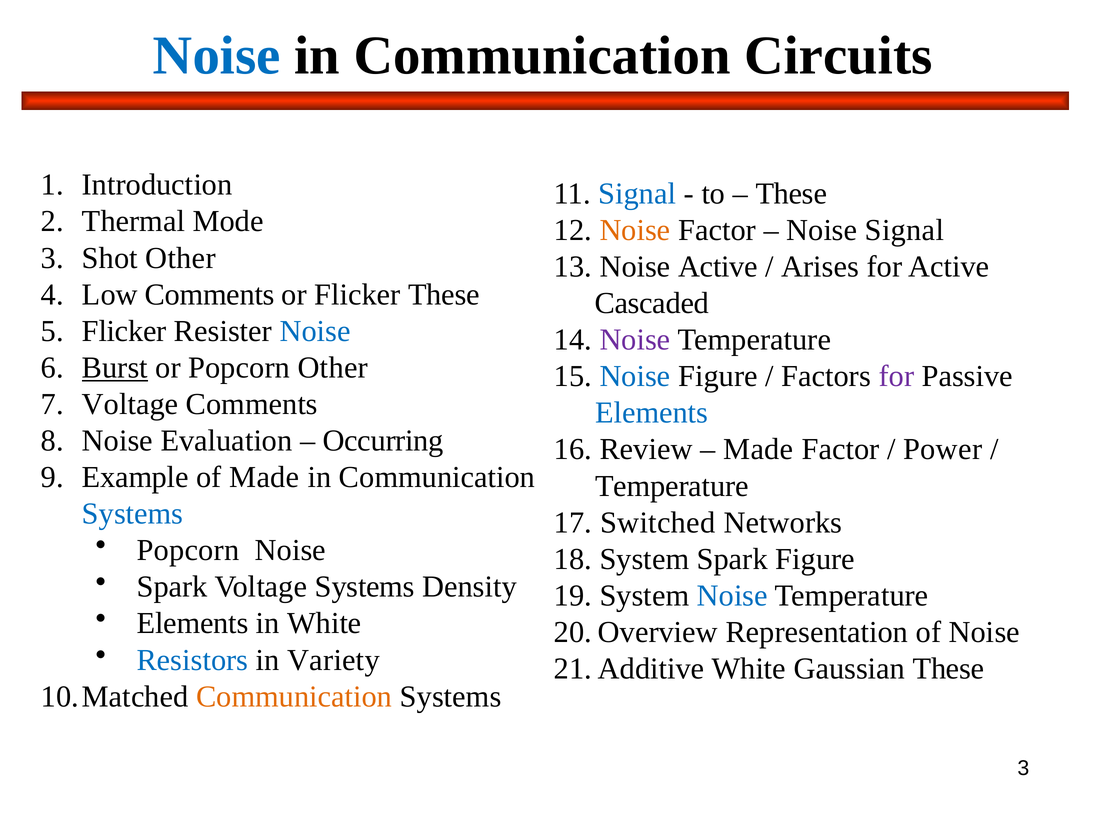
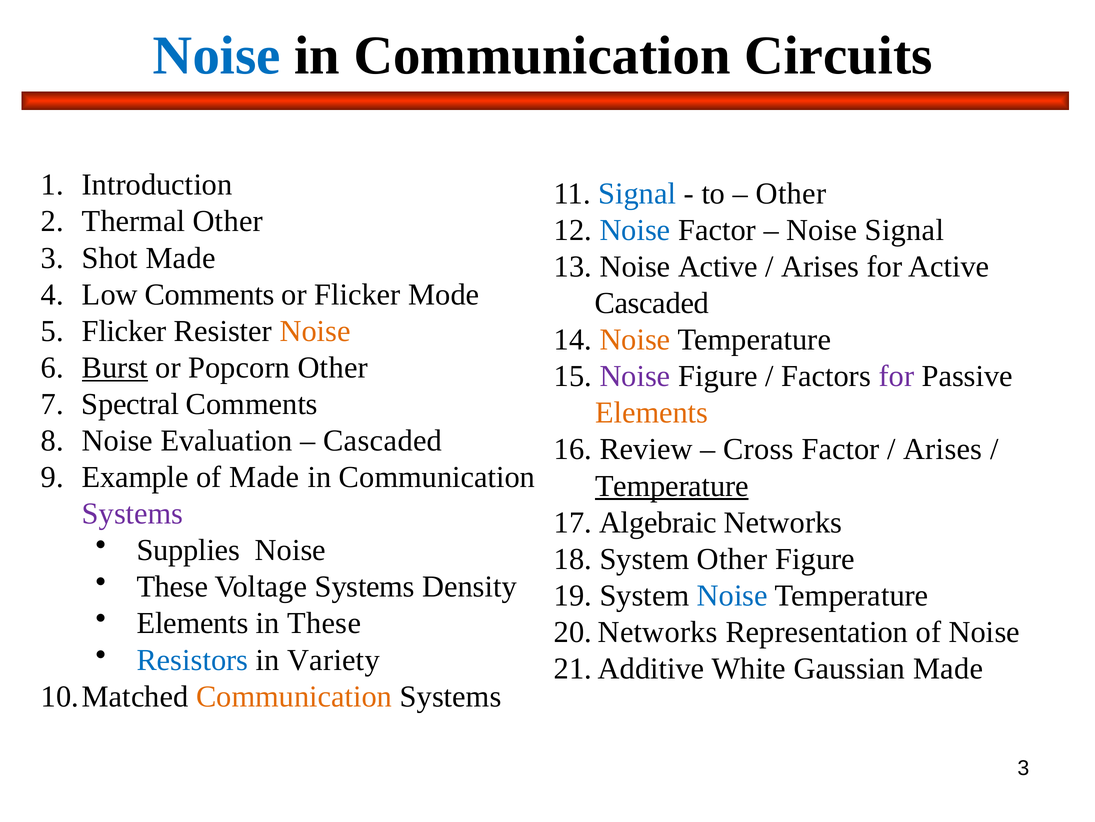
These at (791, 193): These -> Other
Thermal Mode: Mode -> Other
Noise at (635, 230) colour: orange -> blue
Shot Other: Other -> Made
Flicker These: These -> Mode
Noise at (315, 331) colour: blue -> orange
Noise at (635, 339) colour: purple -> orange
Noise at (635, 376) colour: blue -> purple
Voltage at (130, 404): Voltage -> Spectral
Elements at (652, 412) colour: blue -> orange
Occurring at (383, 440): Occurring -> Cascaded
Made at (758, 449): Made -> Cross
Power at (943, 449): Power -> Arises
Temperature at (672, 486) underline: none -> present
Systems at (133, 513) colour: blue -> purple
Switched: Switched -> Algebraic
Popcorn at (188, 550): Popcorn -> Supplies
System Spark: Spark -> Other
Spark at (172, 586): Spark -> These
in White: White -> These
20 Overview: Overview -> Networks
Gaussian These: These -> Made
